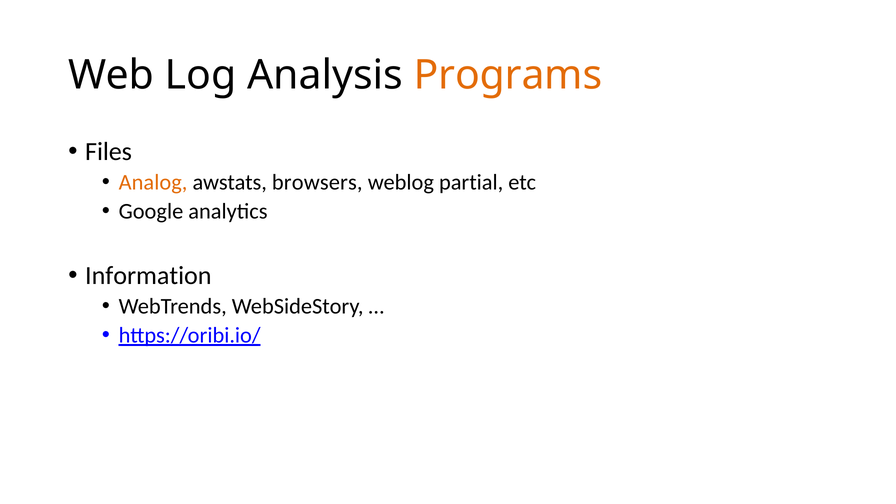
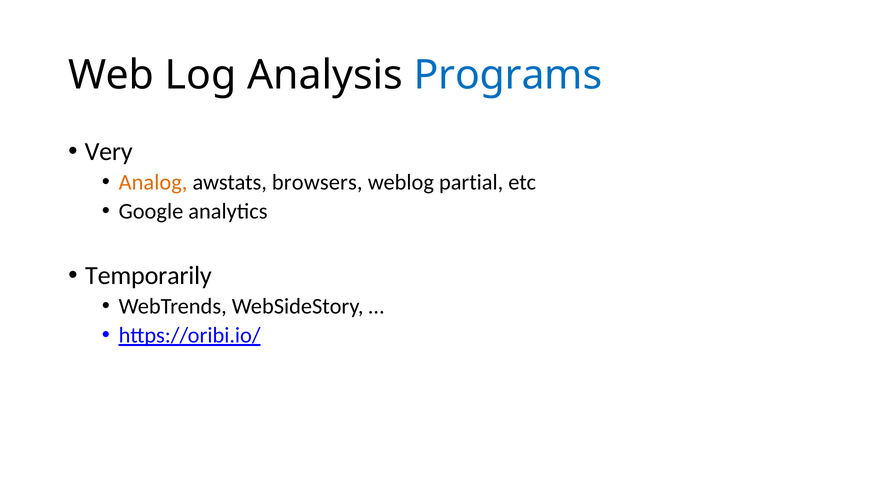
Programs colour: orange -> blue
Files: Files -> Very
Information: Information -> Temporarily
